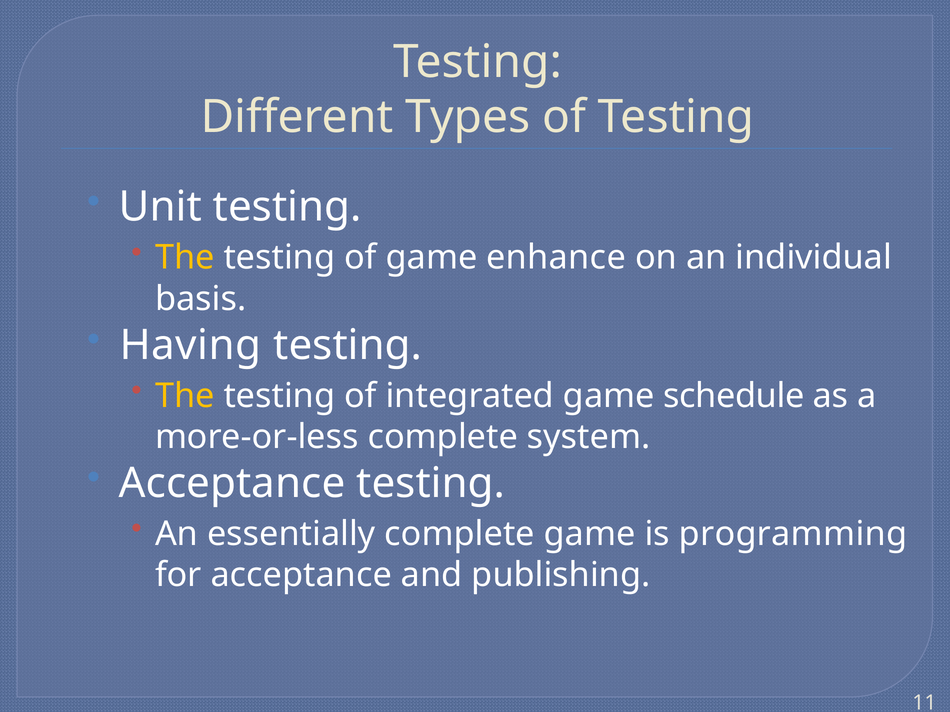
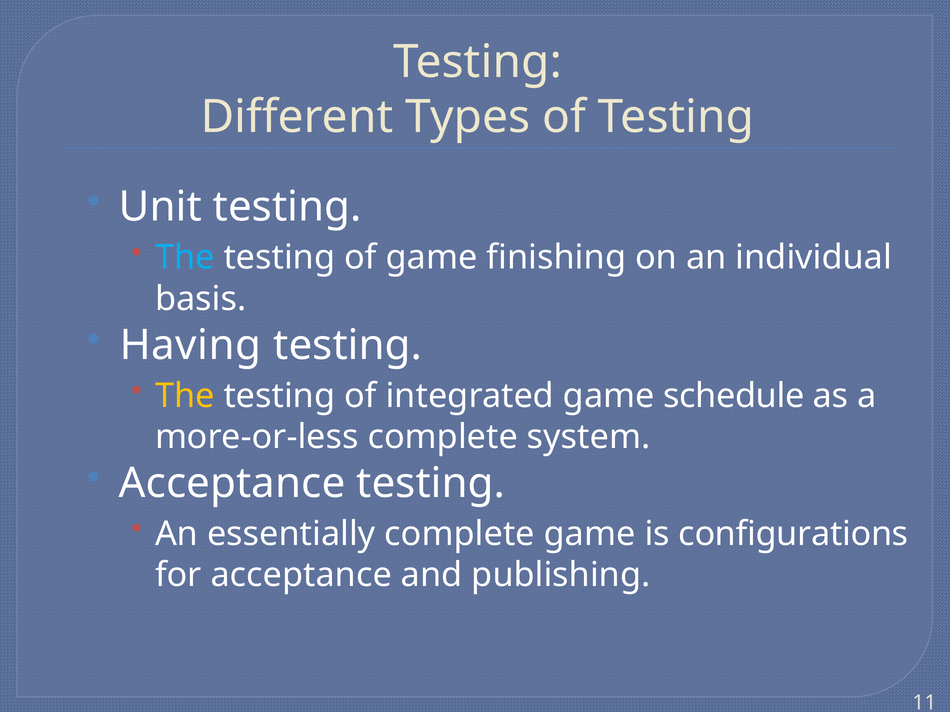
The at (185, 258) colour: yellow -> light blue
enhance: enhance -> finishing
programming: programming -> configurations
